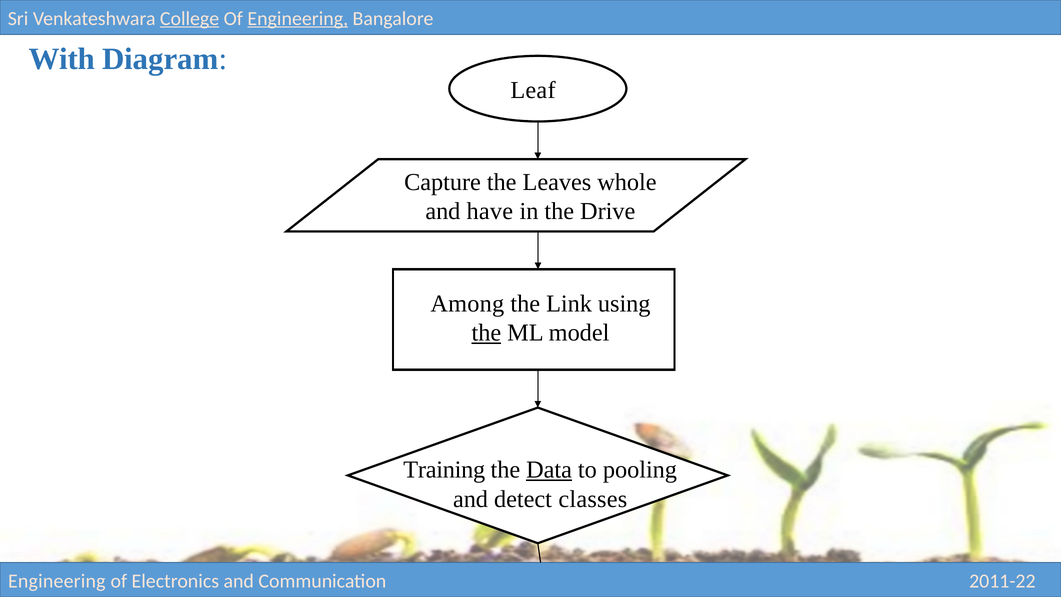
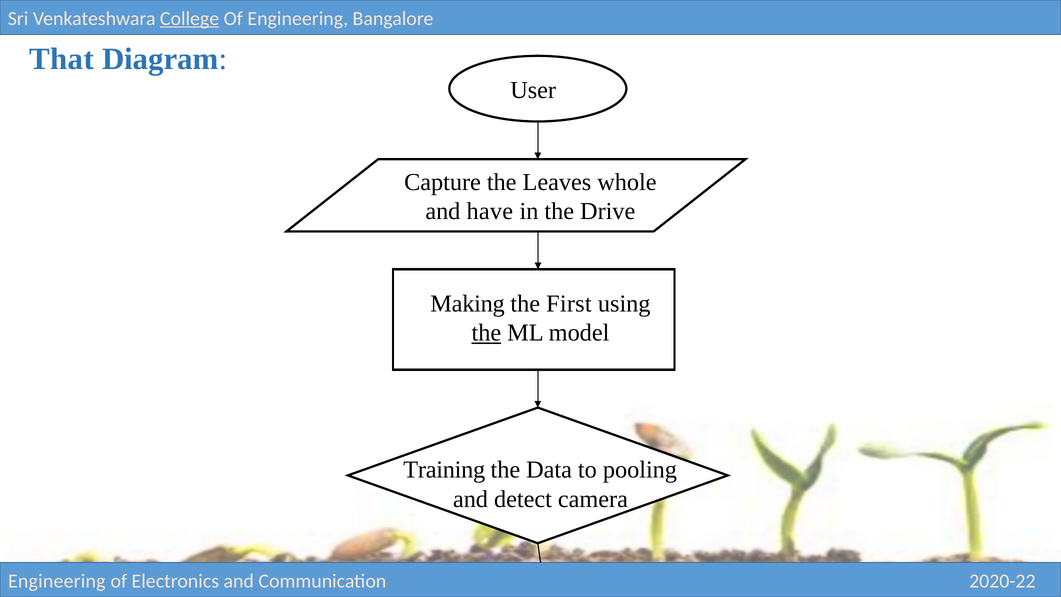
Engineering at (298, 19) underline: present -> none
With: With -> That
Leaf: Leaf -> User
Among: Among -> Making
Link: Link -> First
Data underline: present -> none
classes: classes -> camera
2011-22: 2011-22 -> 2020-22
